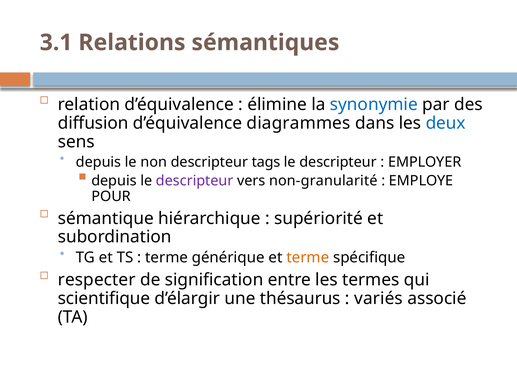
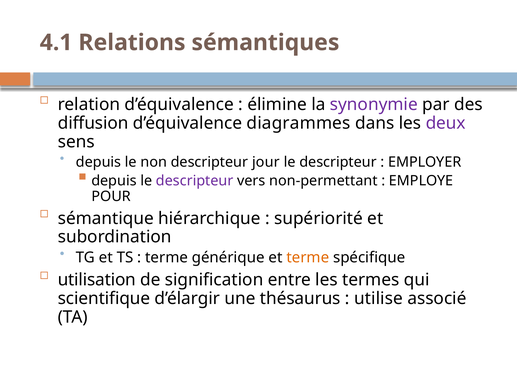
3.1: 3.1 -> 4.1
synonymie colour: blue -> purple
deux colour: blue -> purple
tags: tags -> jour
non-granularité: non-granularité -> non-permettant
respecter: respecter -> utilisation
variés: variés -> utilise
